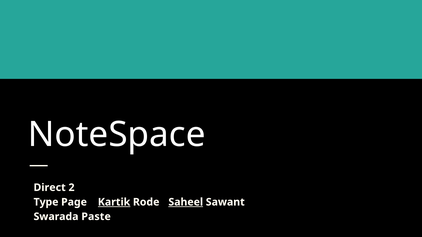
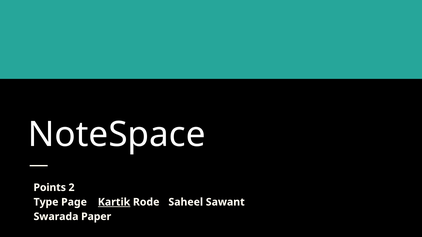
Direct: Direct -> Points
Saheel underline: present -> none
Paste: Paste -> Paper
